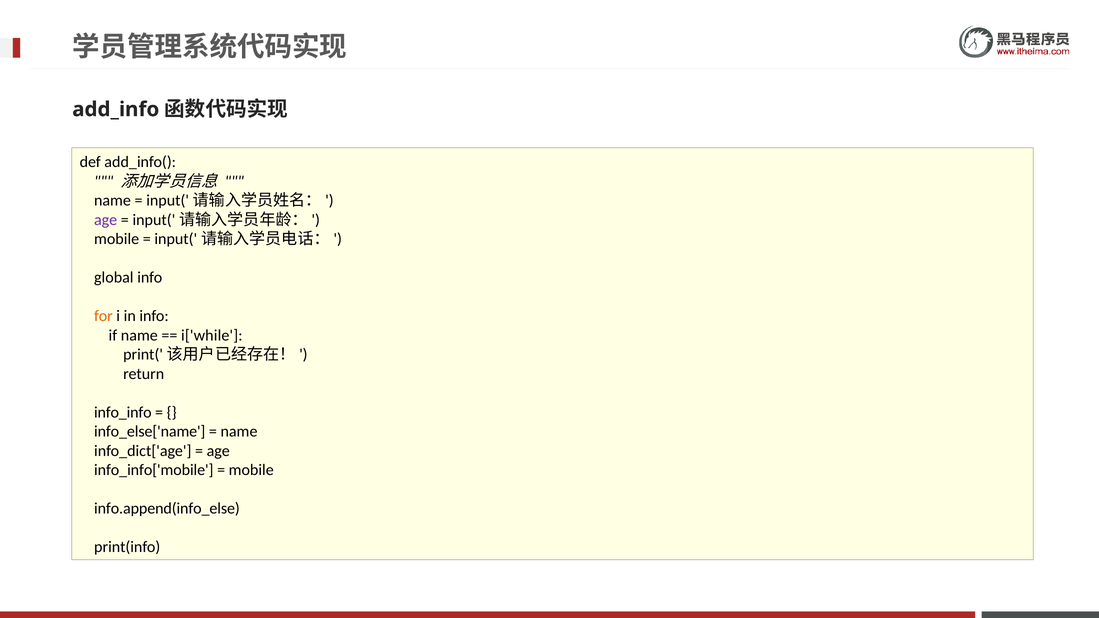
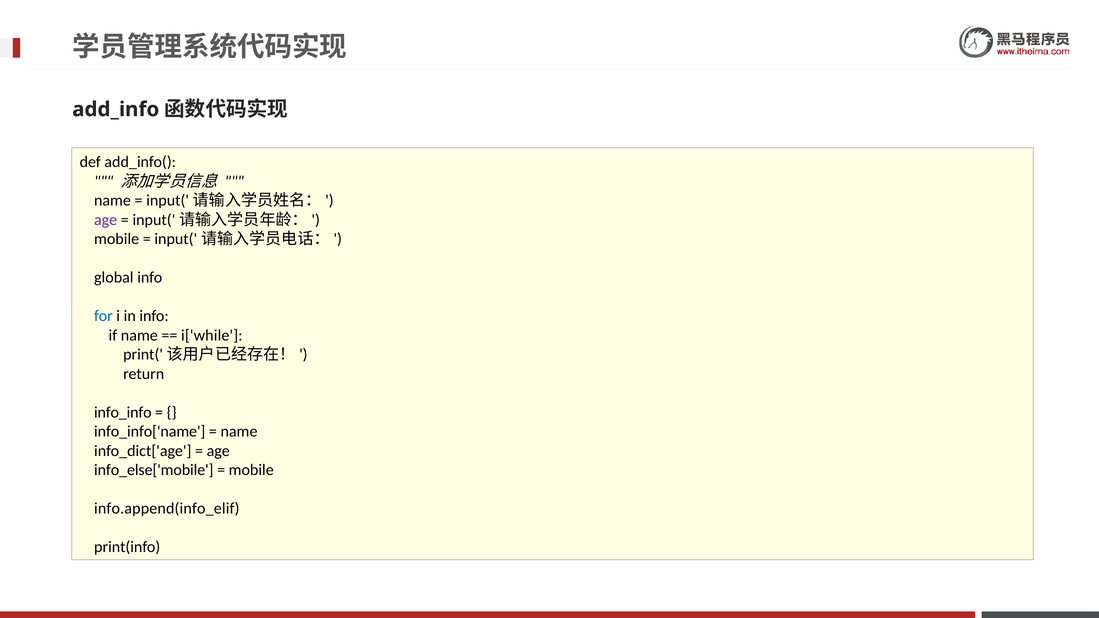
for colour: orange -> blue
info_else['name: info_else['name -> info_info['name
info_info['mobile: info_info['mobile -> info_else['mobile
info.append(info_else: info.append(info_else -> info.append(info_elif
